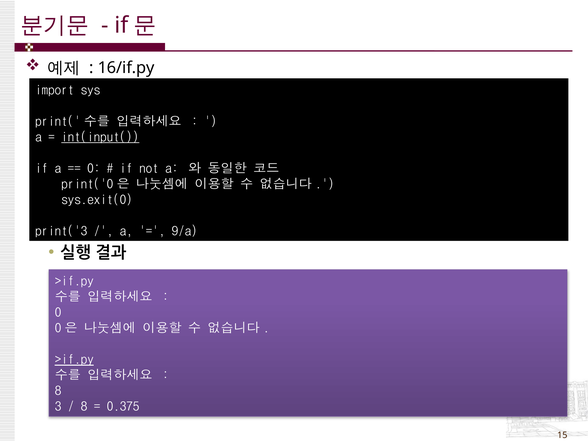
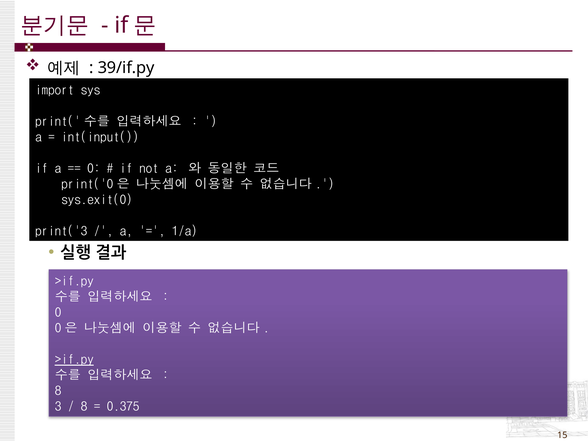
16/if.py: 16/if.py -> 39/if.py
int(input( underline: present -> none
9/a: 9/a -> 1/a
